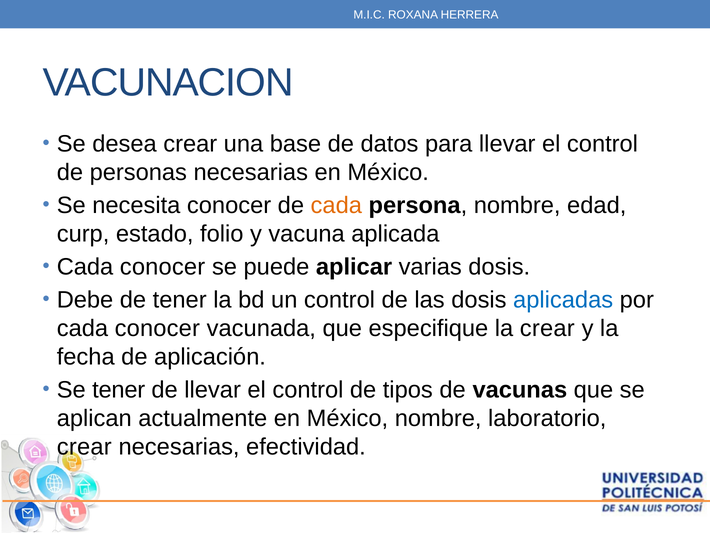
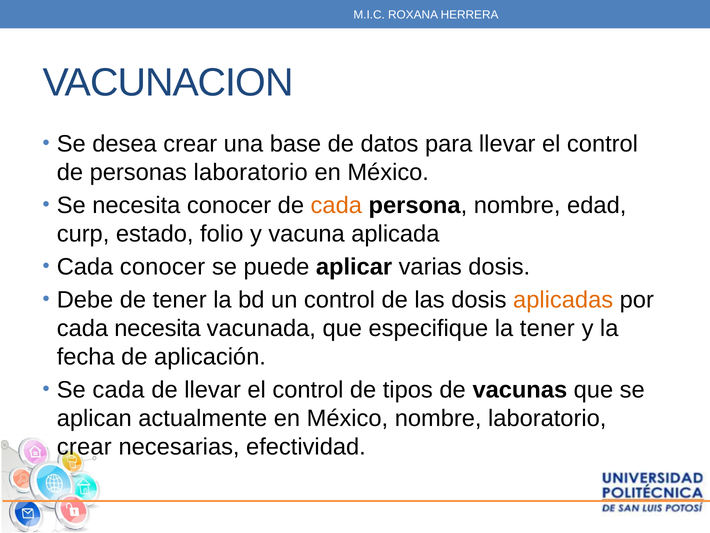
personas necesarias: necesarias -> laboratorio
aplicadas colour: blue -> orange
conocer at (157, 328): conocer -> necesita
la crear: crear -> tener
Se tener: tener -> cada
